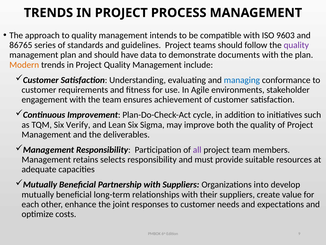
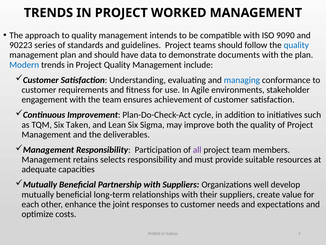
PROCESS: PROCESS -> WORKED
9603: 9603 -> 9090
86765: 86765 -> 90223
quality at (296, 45) colour: purple -> blue
Modern colour: orange -> blue
Verify: Verify -> Taken
into: into -> well
